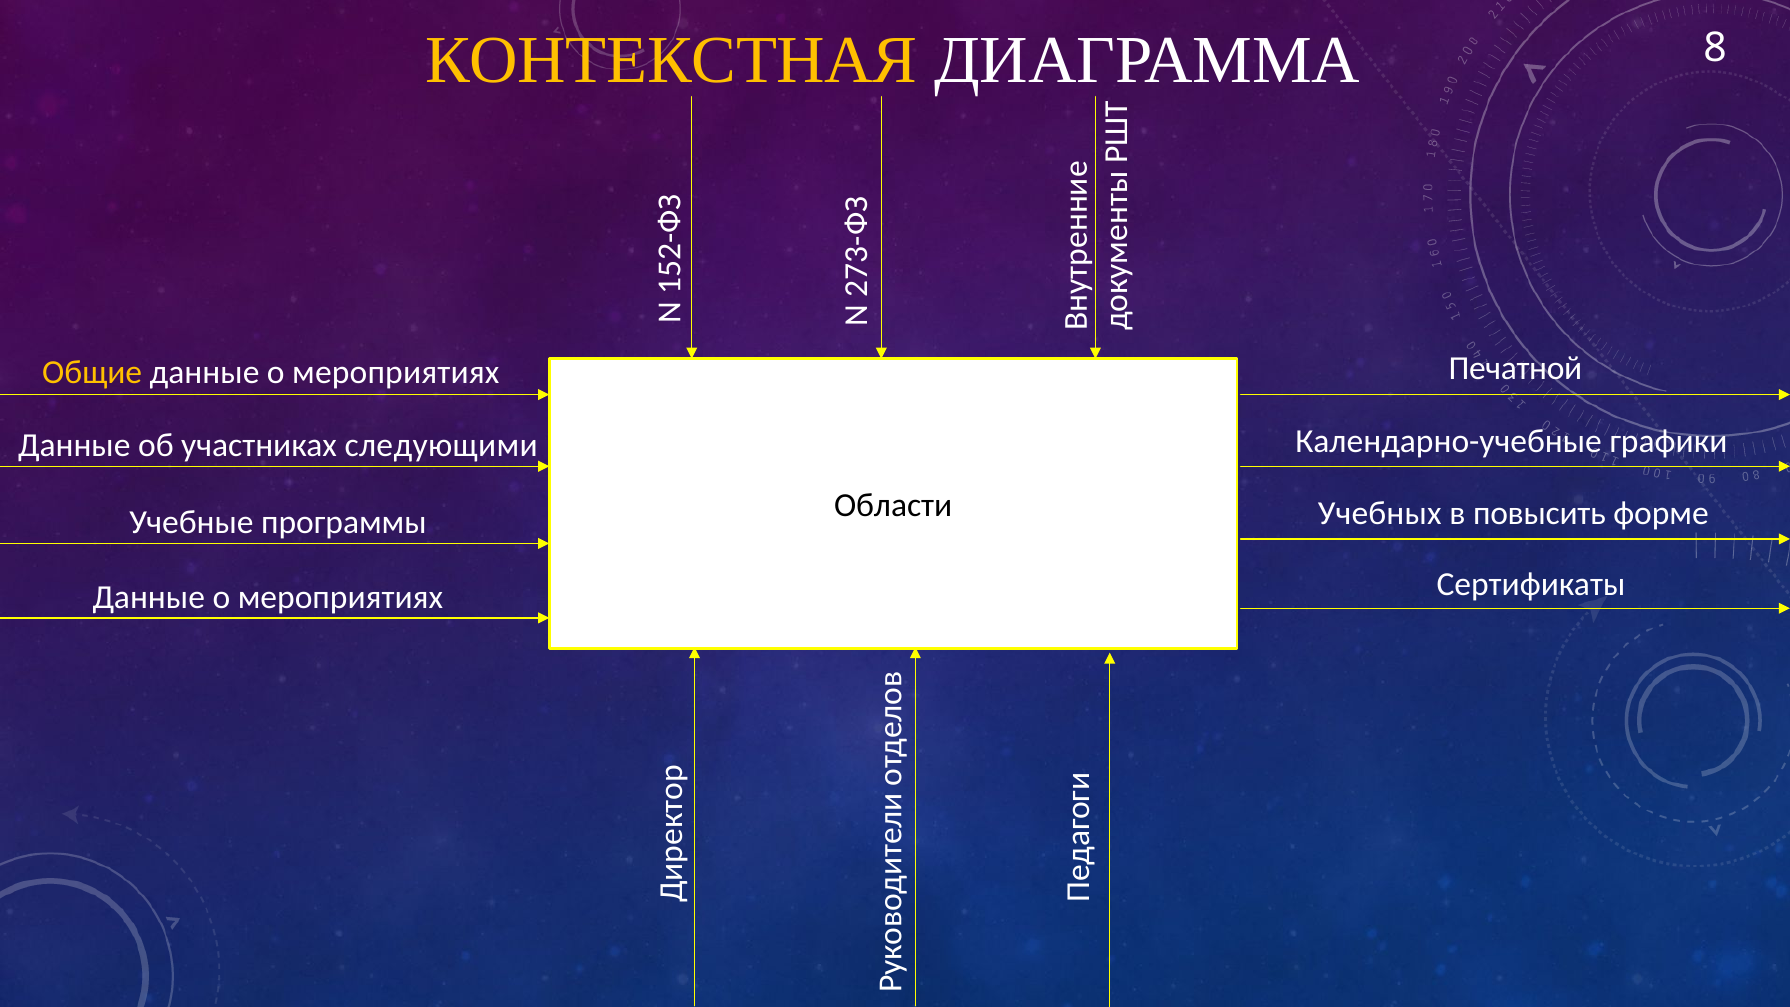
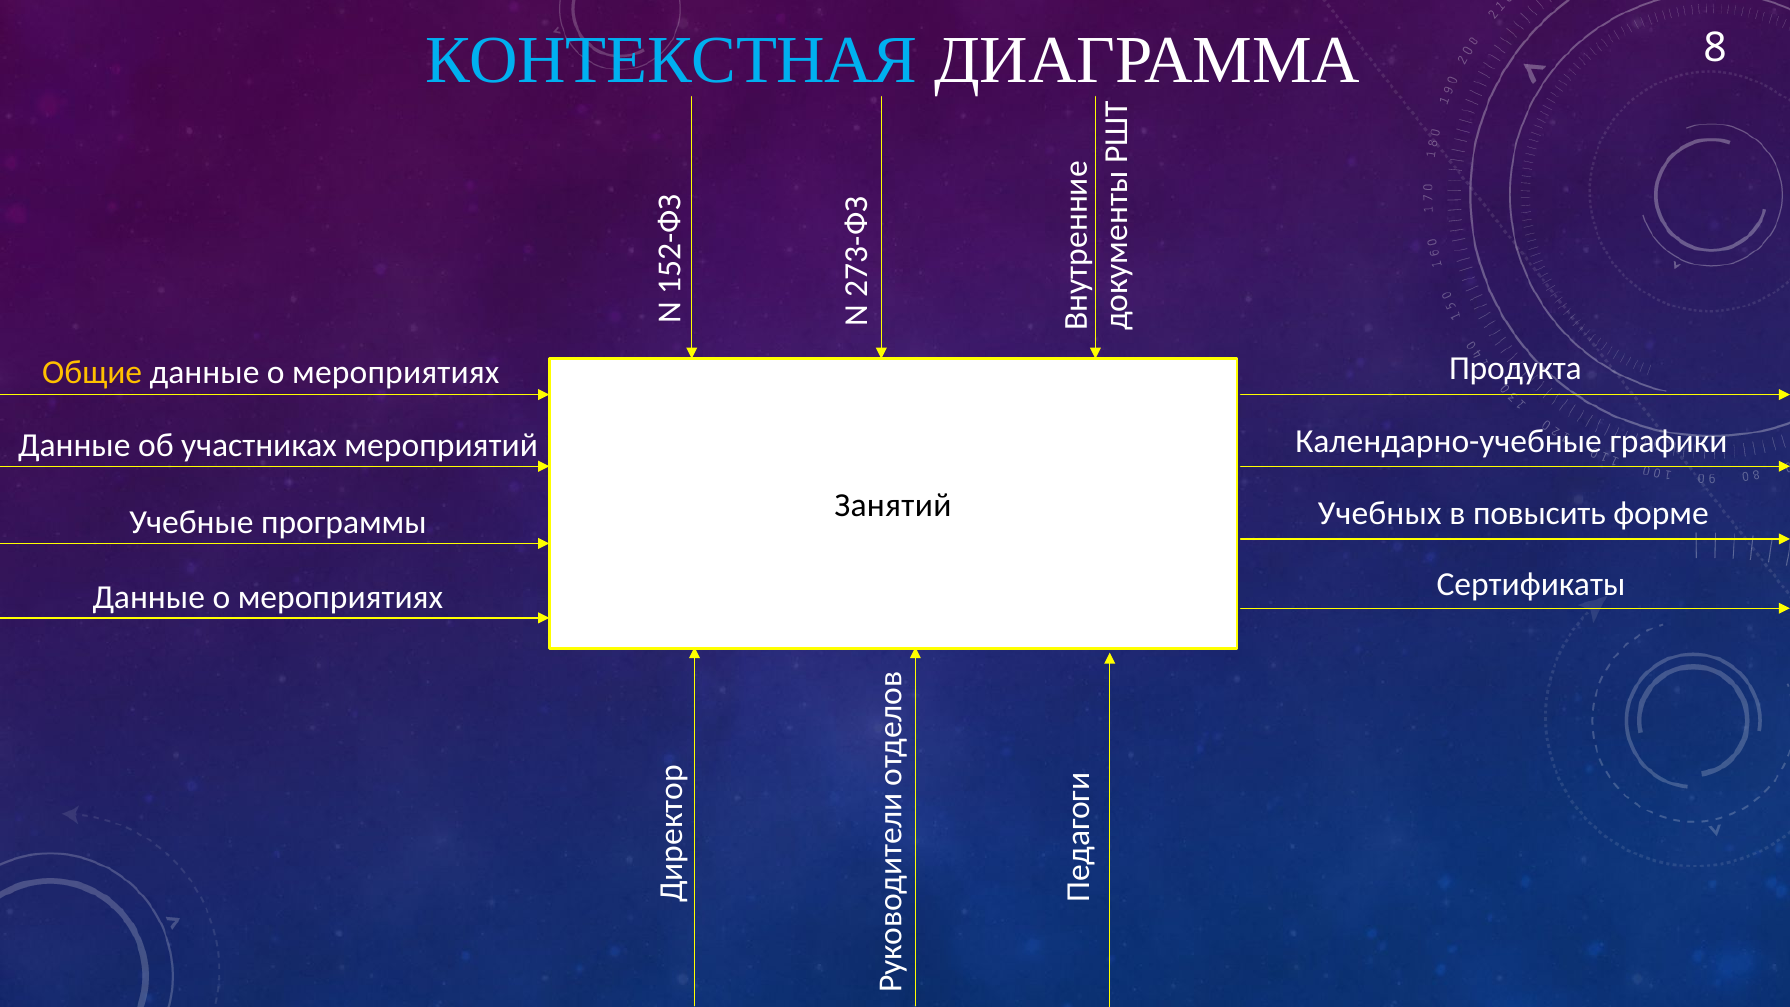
КОНТЕКСТНАЯ colour: yellow -> light blue
Печатной: Печатной -> Продукта
следующими: следующими -> мероприятий
Области: Области -> Занятий
